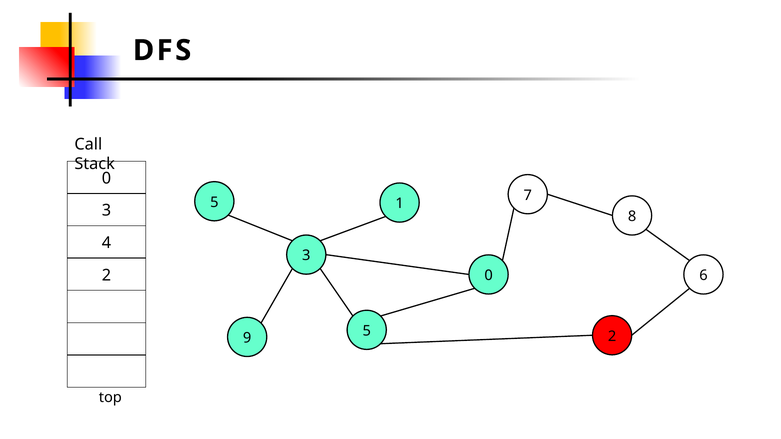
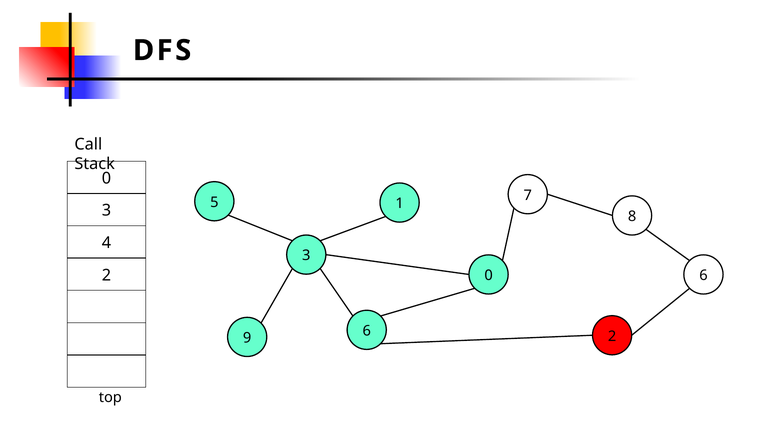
9 5: 5 -> 6
